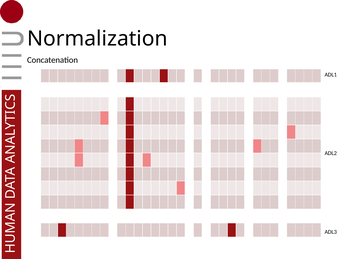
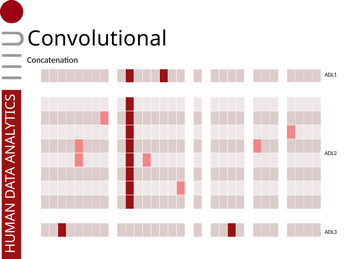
Normalization: Normalization -> Convolutional
